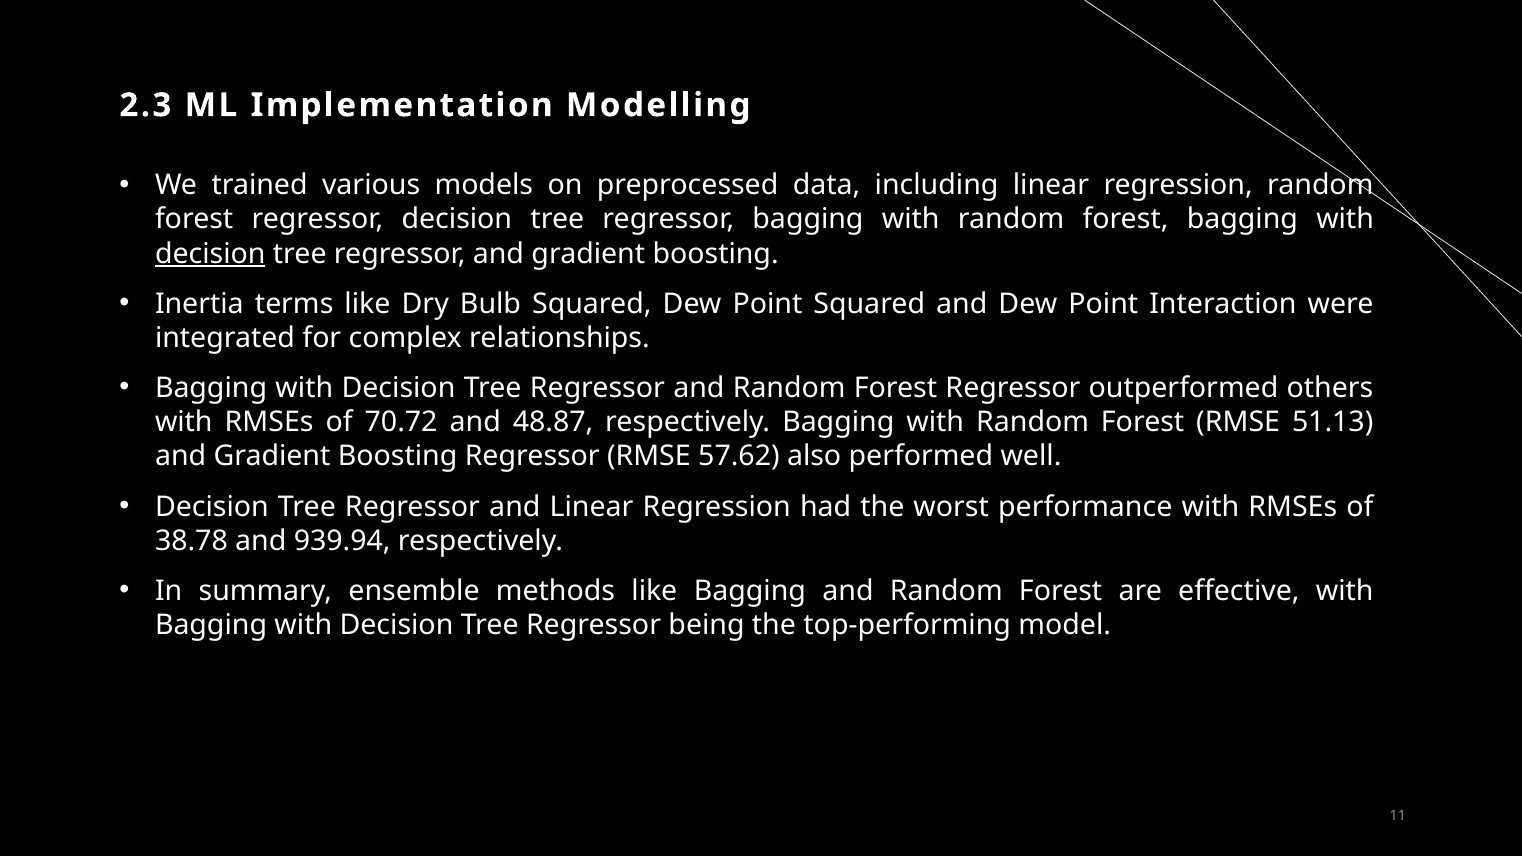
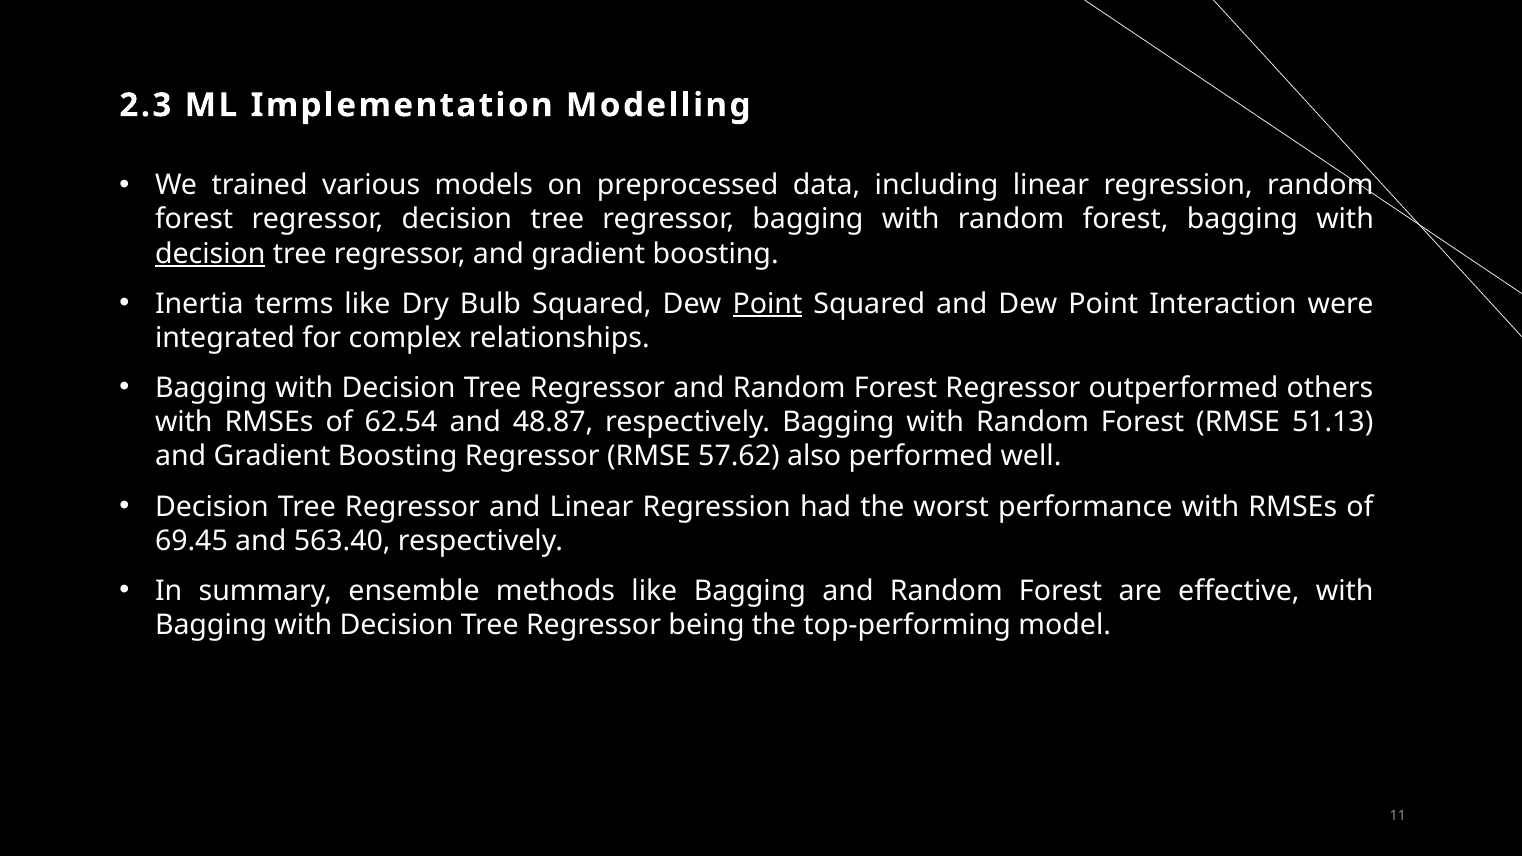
Point at (767, 304) underline: none -> present
70.72: 70.72 -> 62.54
38.78: 38.78 -> 69.45
939.94: 939.94 -> 563.40
